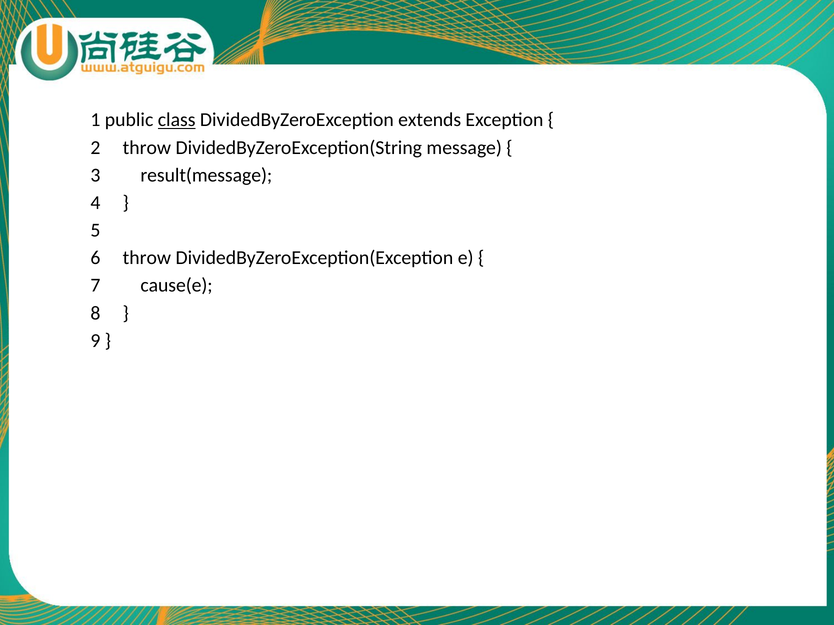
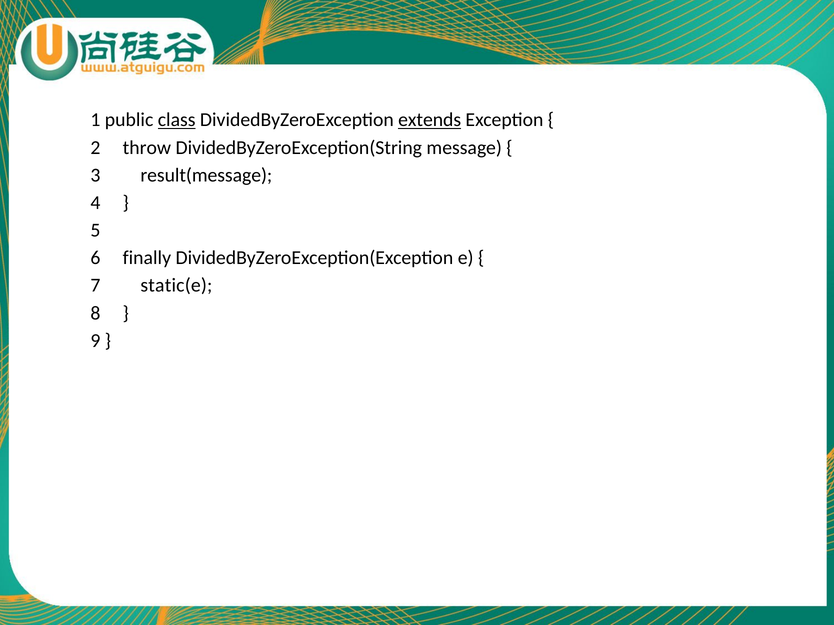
extends underline: none -> present
6 throw: throw -> finally
cause(e: cause(e -> static(e
